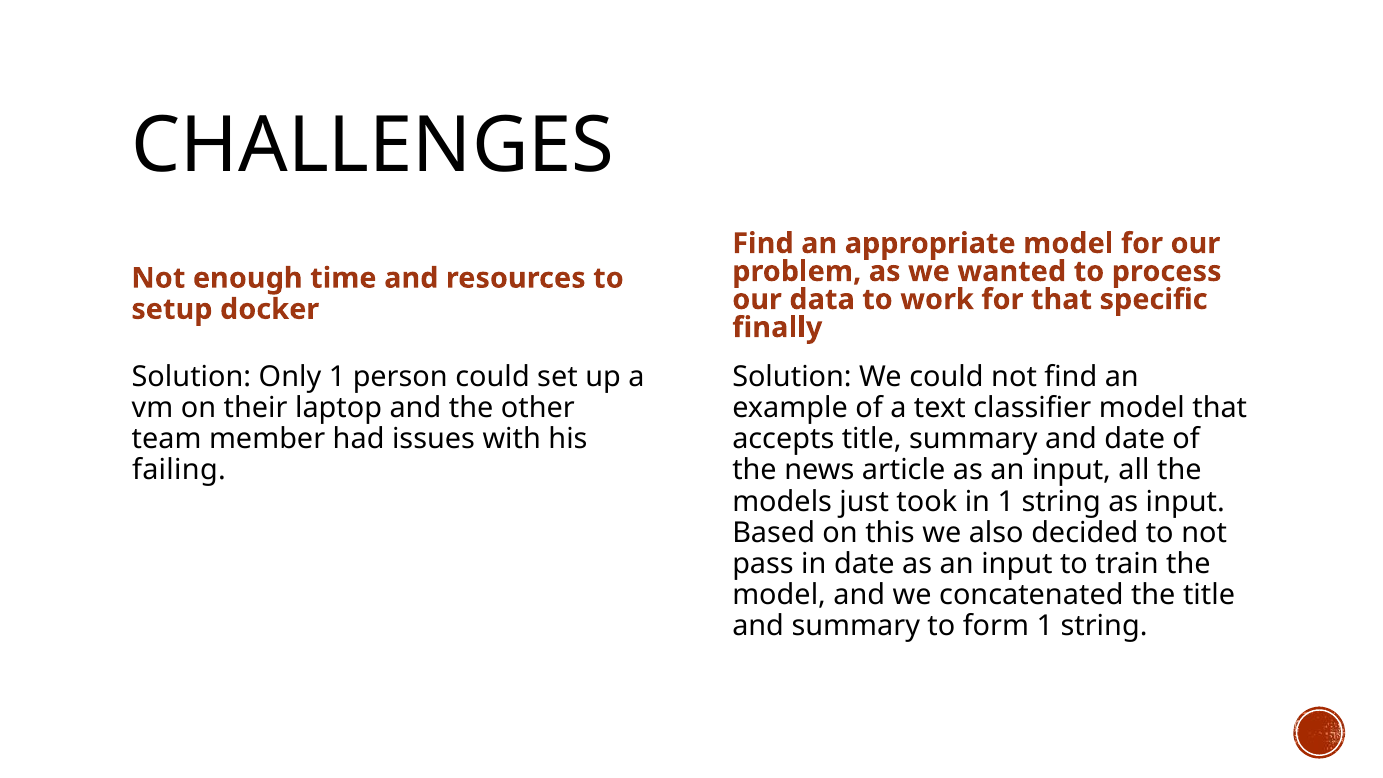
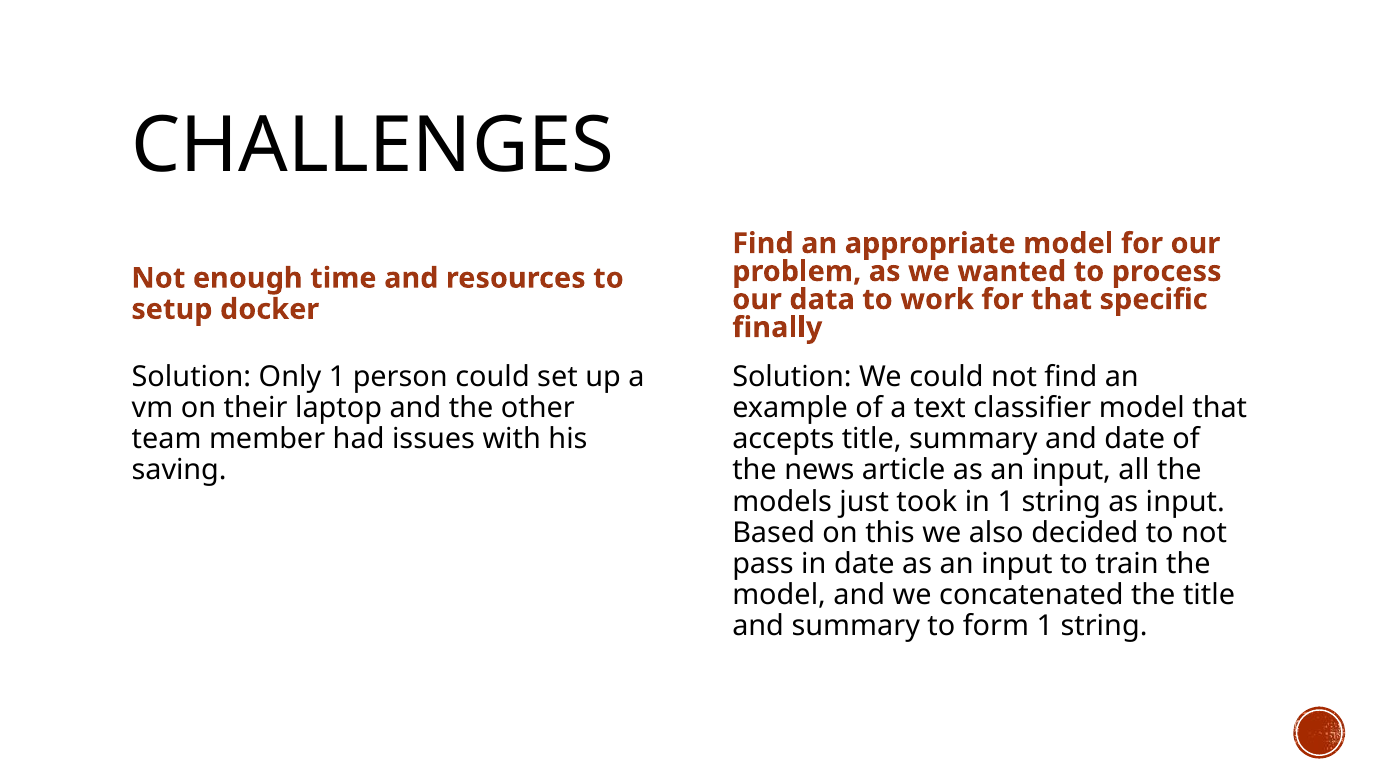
failing: failing -> saving
